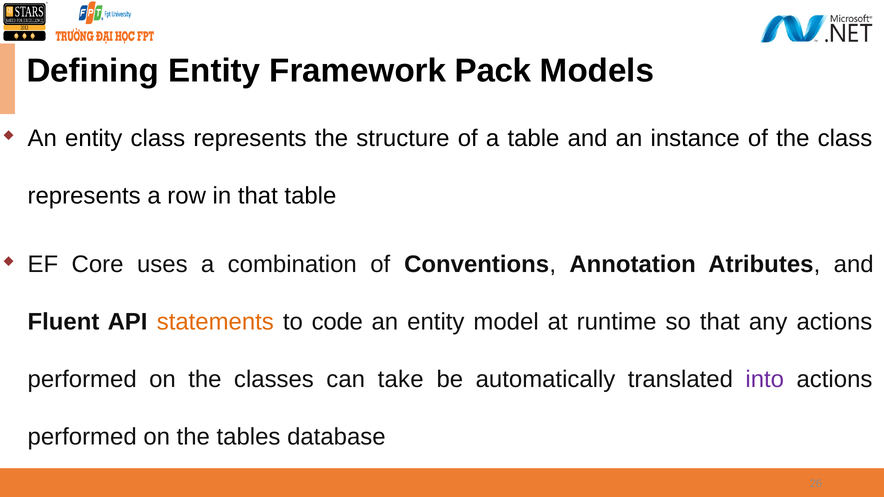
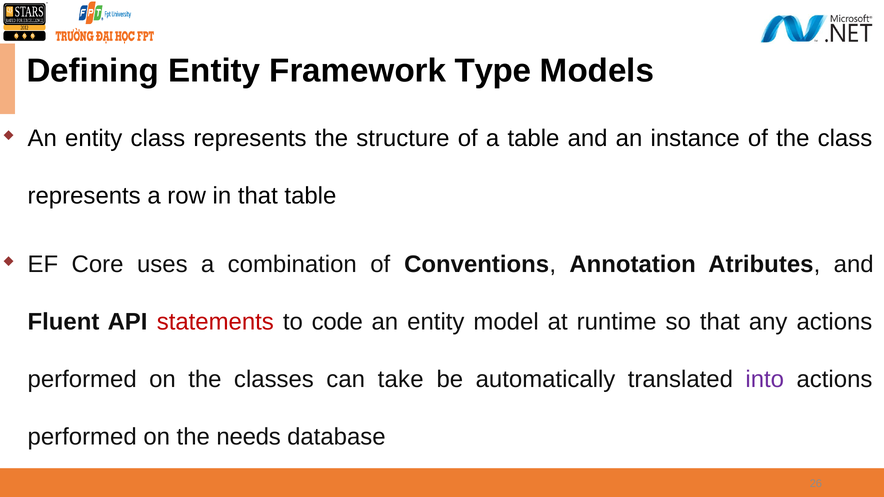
Pack: Pack -> Type
statements colour: orange -> red
tables: tables -> needs
